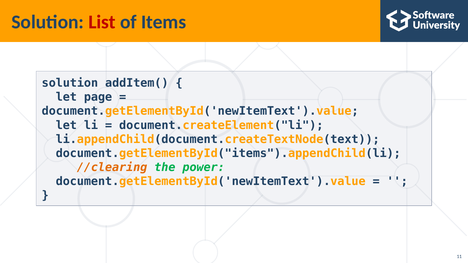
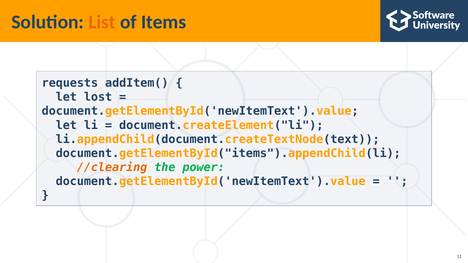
List colour: red -> orange
solution at (70, 83): solution -> requests
page: page -> lost
